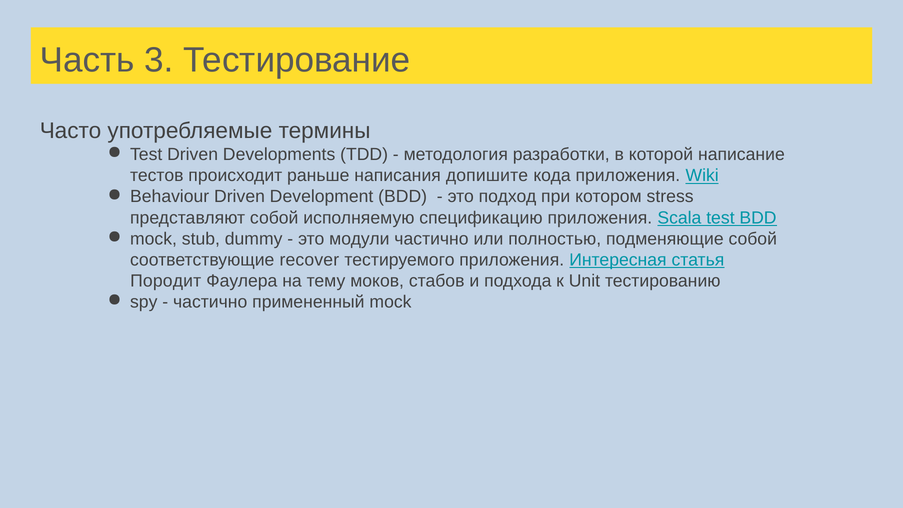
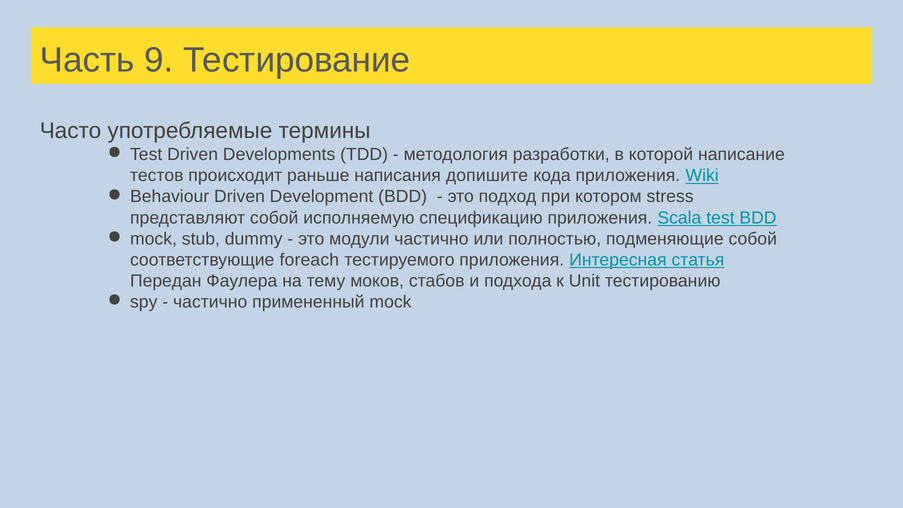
3: 3 -> 9
recover: recover -> foreach
Породит: Породит -> Передан
